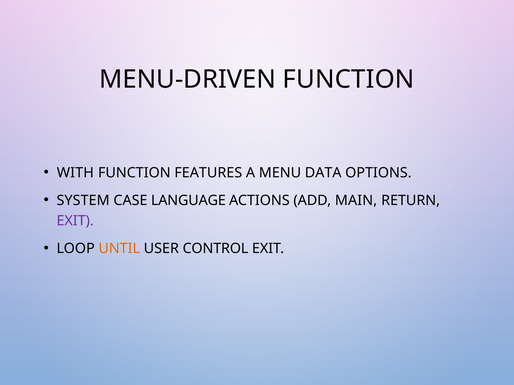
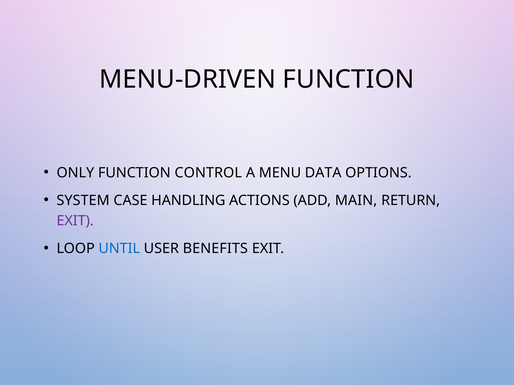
WITH: WITH -> ONLY
FEATURES: FEATURES -> CONTROL
LANGUAGE: LANGUAGE -> HANDLING
UNTIL colour: orange -> blue
CONTROL: CONTROL -> BENEFITS
